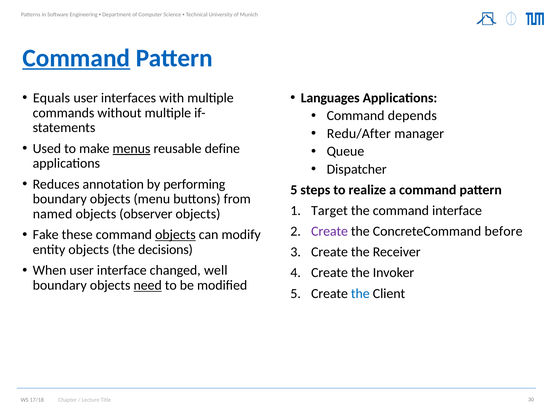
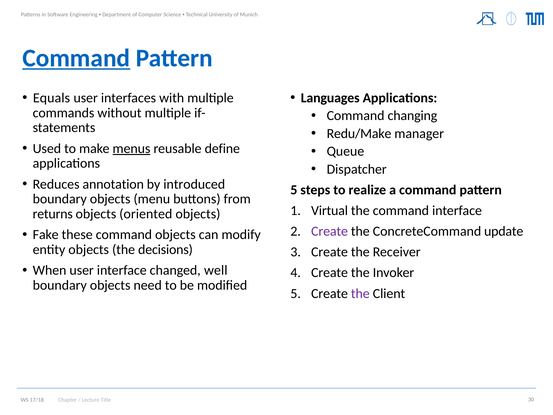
depends: depends -> changing
Redu/After: Redu/After -> Redu/Make
performing: performing -> introduced
Target: Target -> Virtual
named: named -> returns
observer: observer -> oriented
before: before -> update
objects at (175, 235) underline: present -> none
need underline: present -> none
the at (360, 293) colour: blue -> purple
